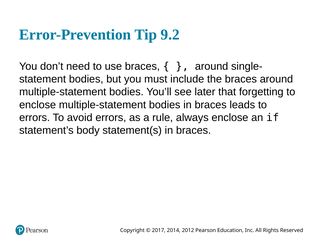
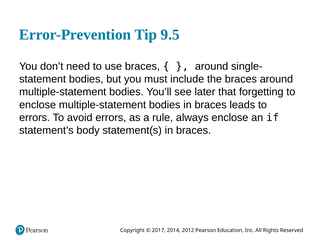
9.2: 9.2 -> 9.5
